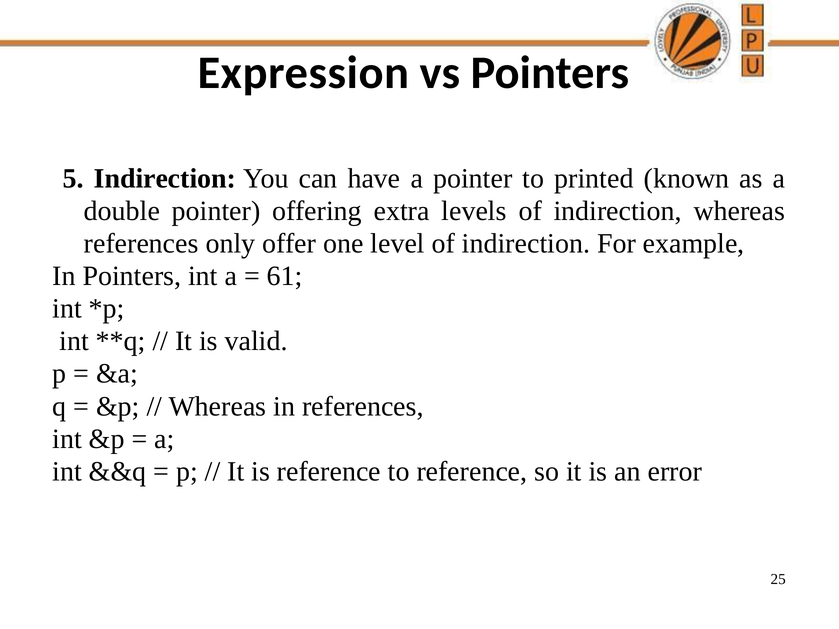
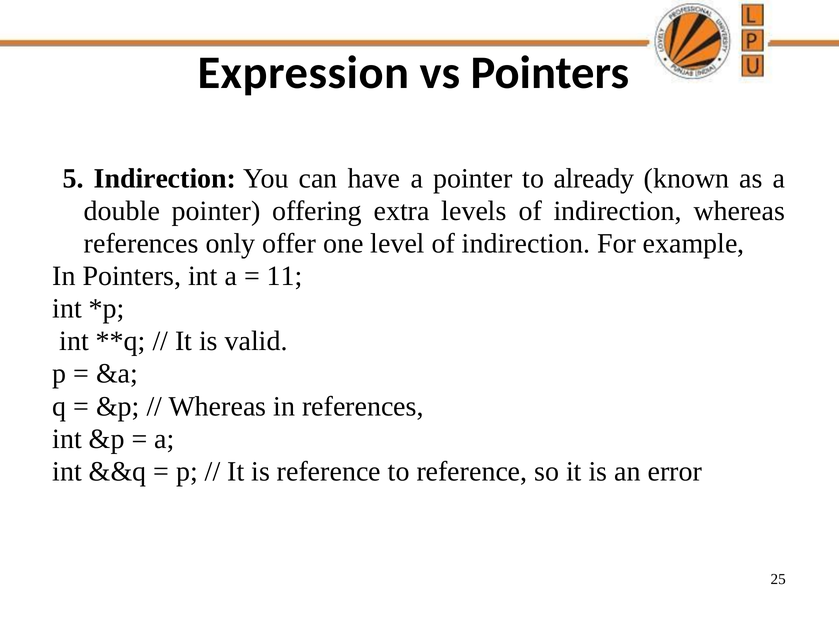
printed: printed -> already
61: 61 -> 11
